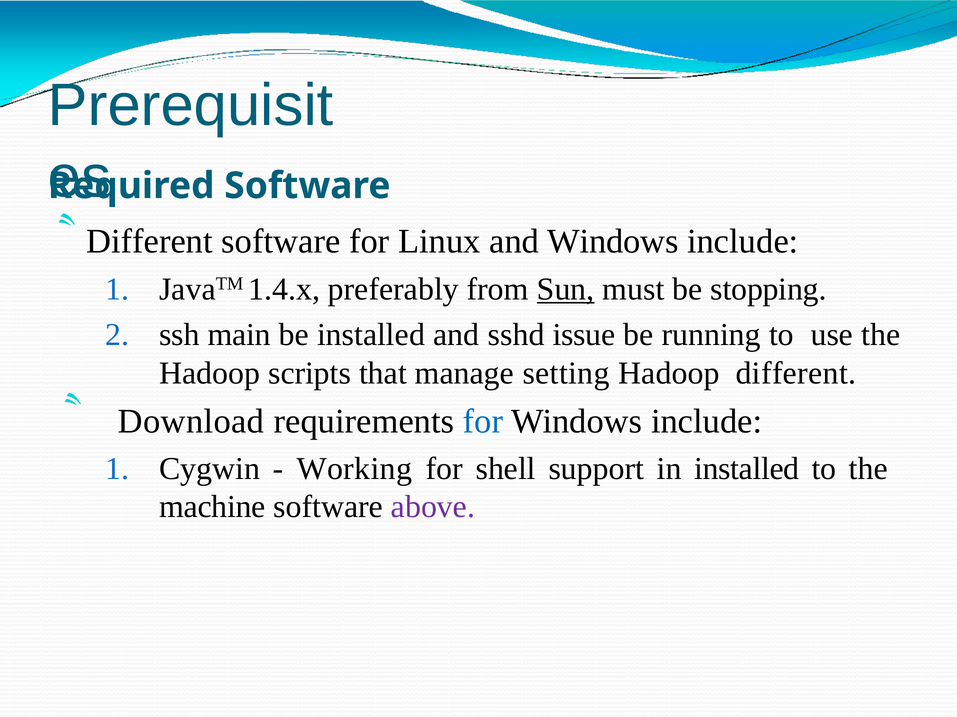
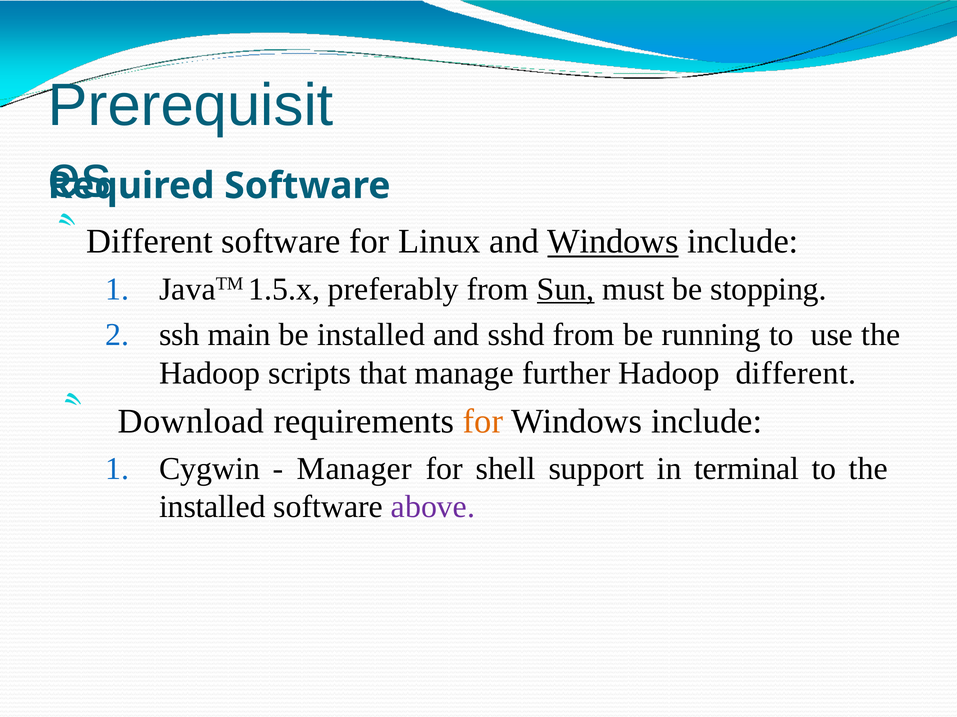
Windows at (613, 242) underline: none -> present
1.4.x: 1.4.x -> 1.5.x
sshd issue: issue -> from
setting: setting -> further
for at (483, 422) colour: blue -> orange
Working: Working -> Manager
in installed: installed -> terminal
machine at (212, 507): machine -> installed
